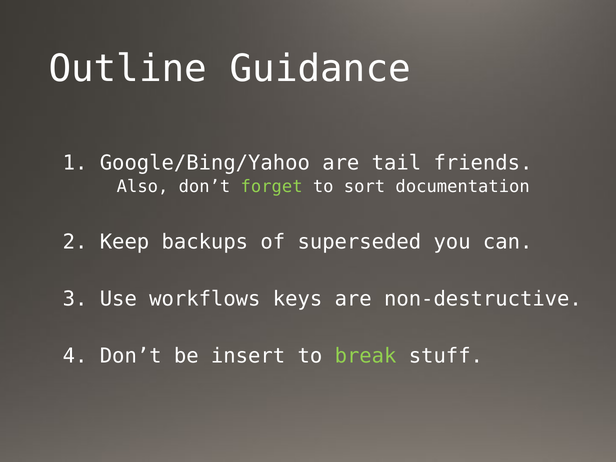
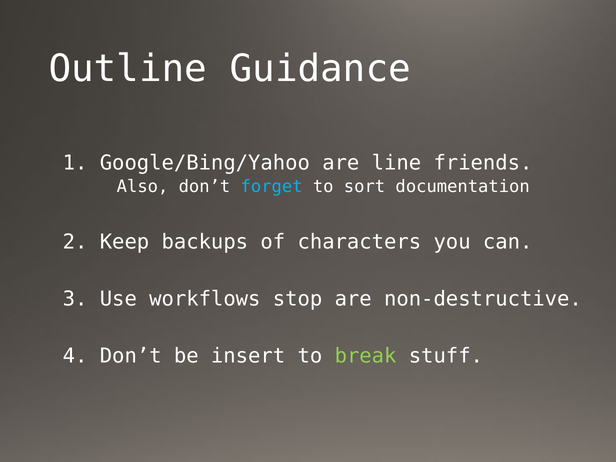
tail: tail -> line
forget colour: light green -> light blue
superseded: superseded -> characters
keys: keys -> stop
